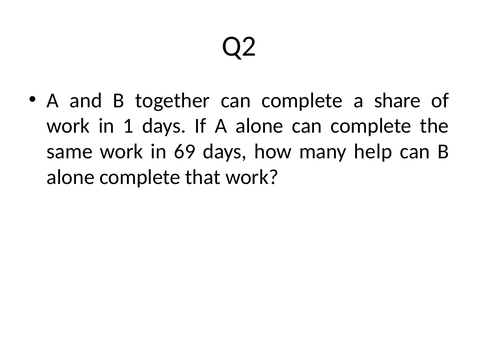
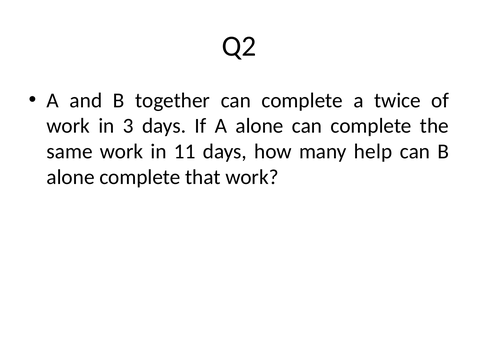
share: share -> twice
1: 1 -> 3
69: 69 -> 11
